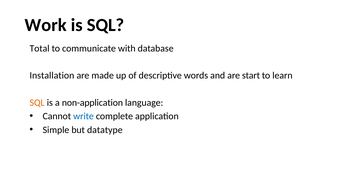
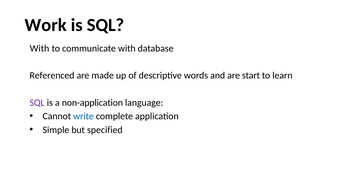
Total at (40, 48): Total -> With
Installation: Installation -> Referenced
SQL at (37, 103) colour: orange -> purple
datatype: datatype -> specified
